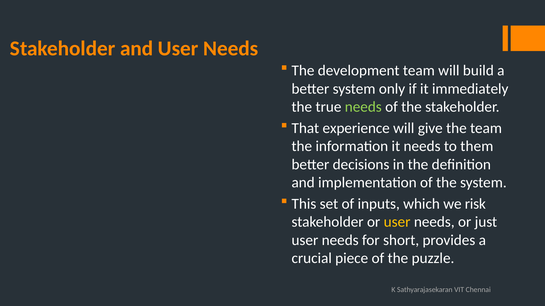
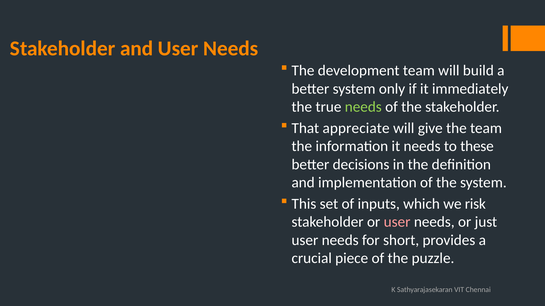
experience: experience -> appreciate
them: them -> these
user at (397, 222) colour: yellow -> pink
